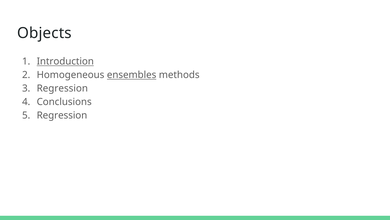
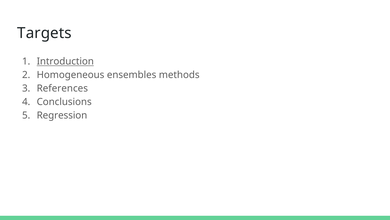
Objects: Objects -> Targets
ensembles underline: present -> none
Regression at (62, 88): Regression -> References
